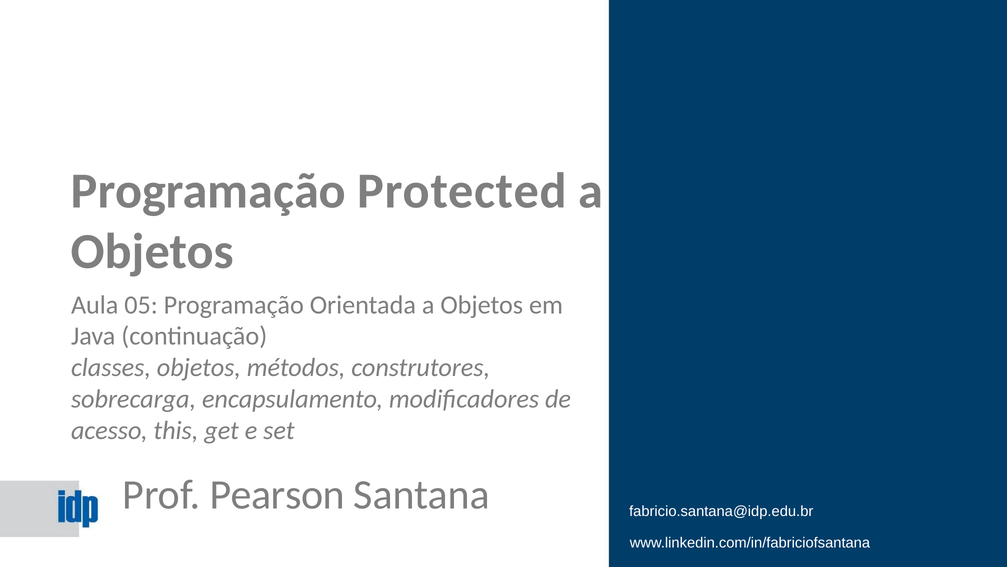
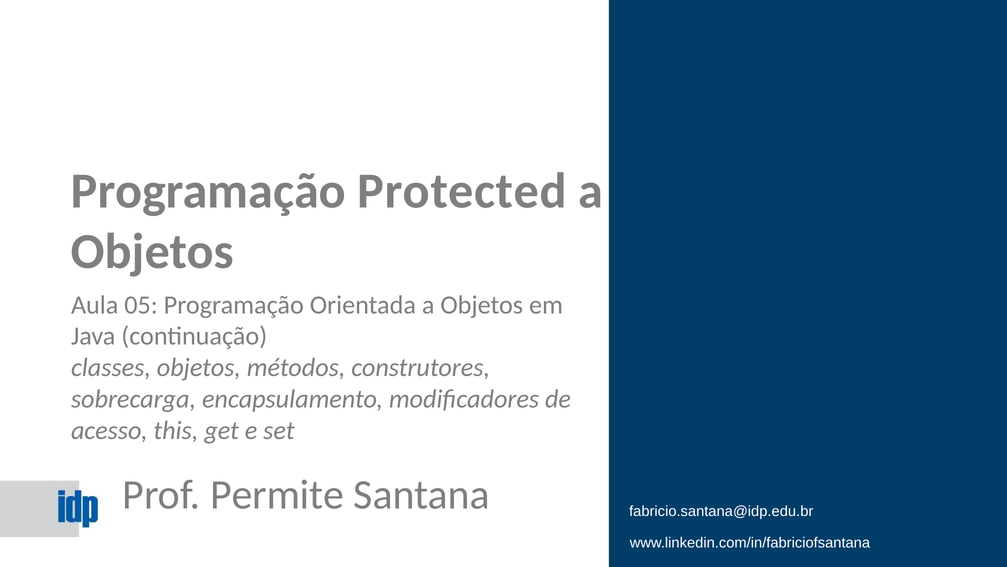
Pearson: Pearson -> Permite
